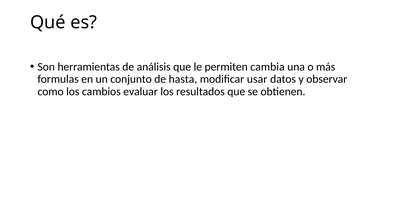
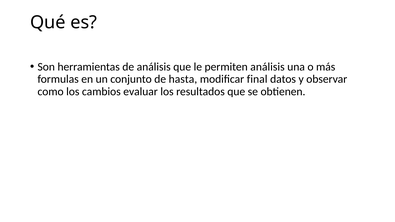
permiten cambia: cambia -> análisis
usar: usar -> final
